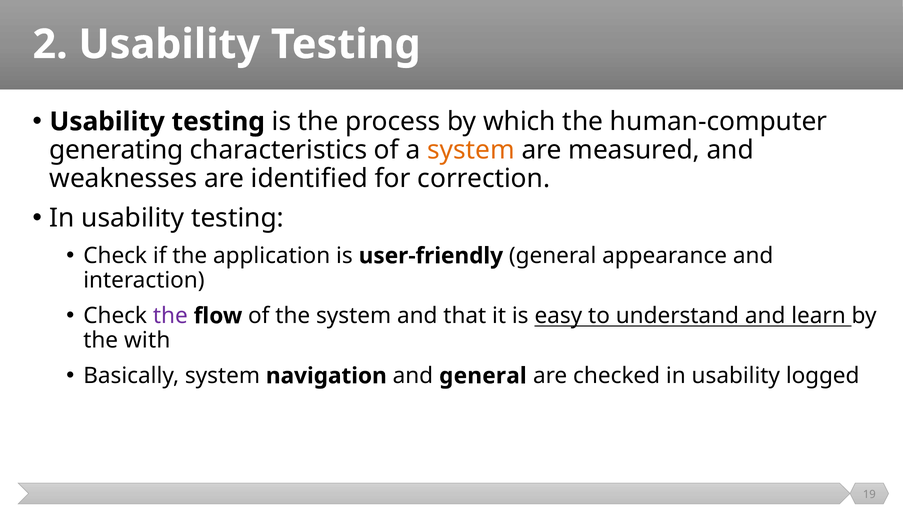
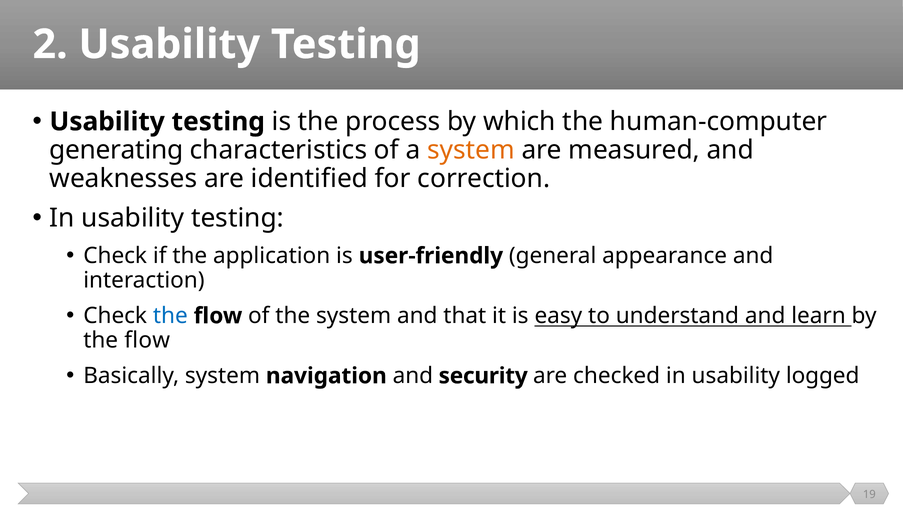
the at (170, 316) colour: purple -> blue
with at (147, 340): with -> flow
and general: general -> security
